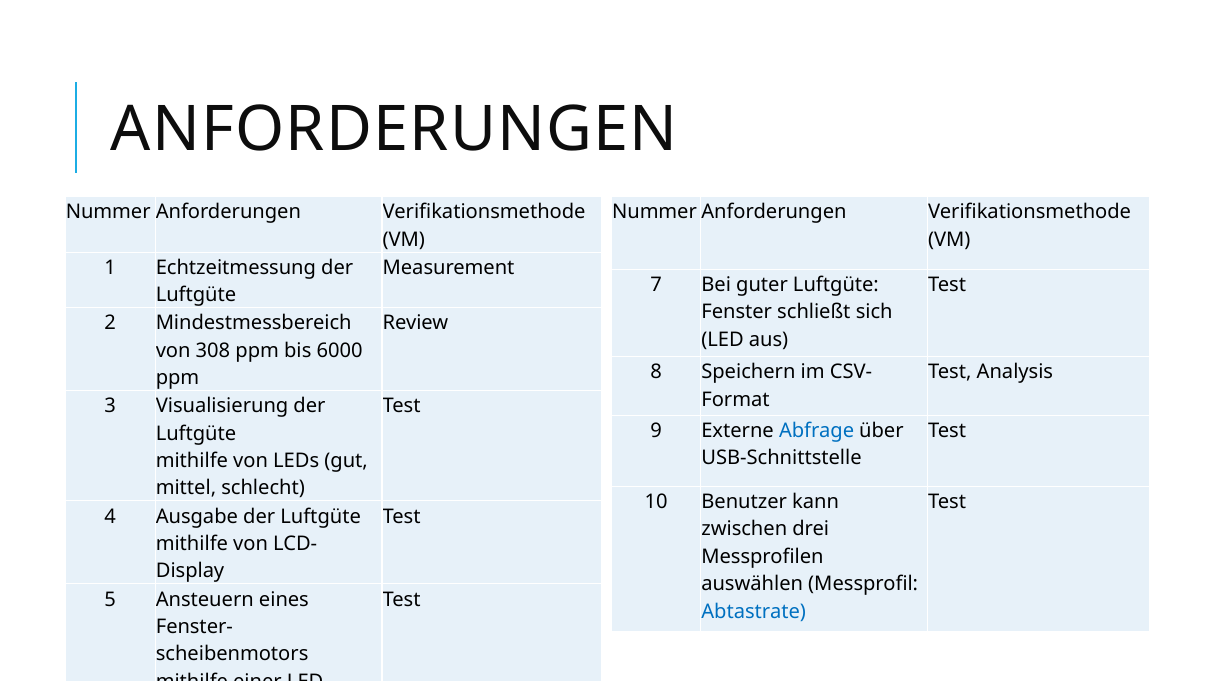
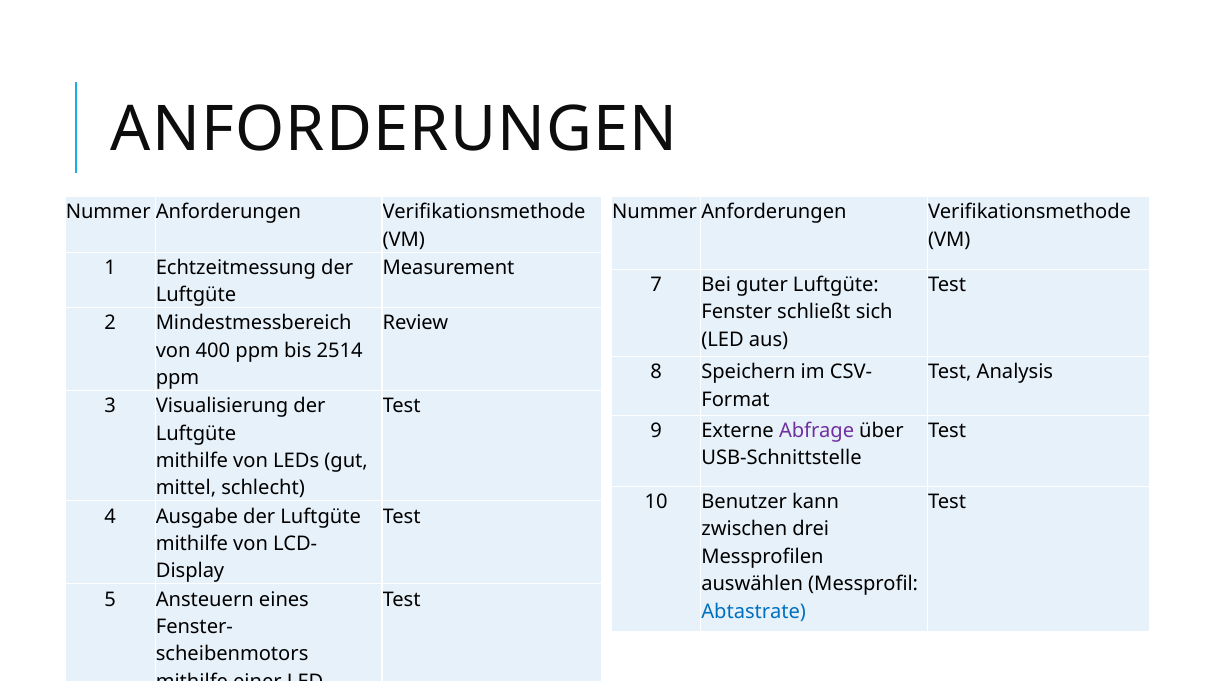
308: 308 -> 400
6000: 6000 -> 2514
Abfrage colour: blue -> purple
